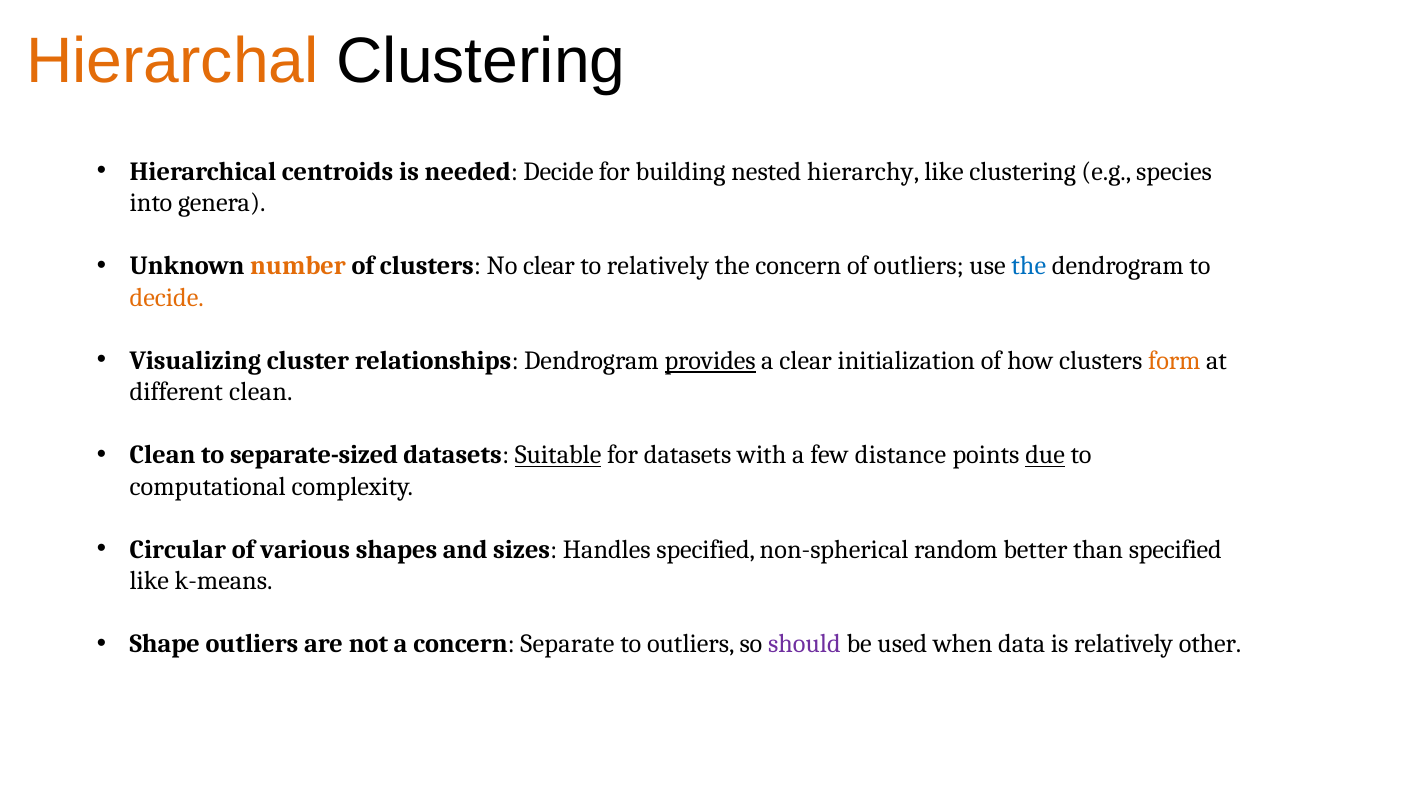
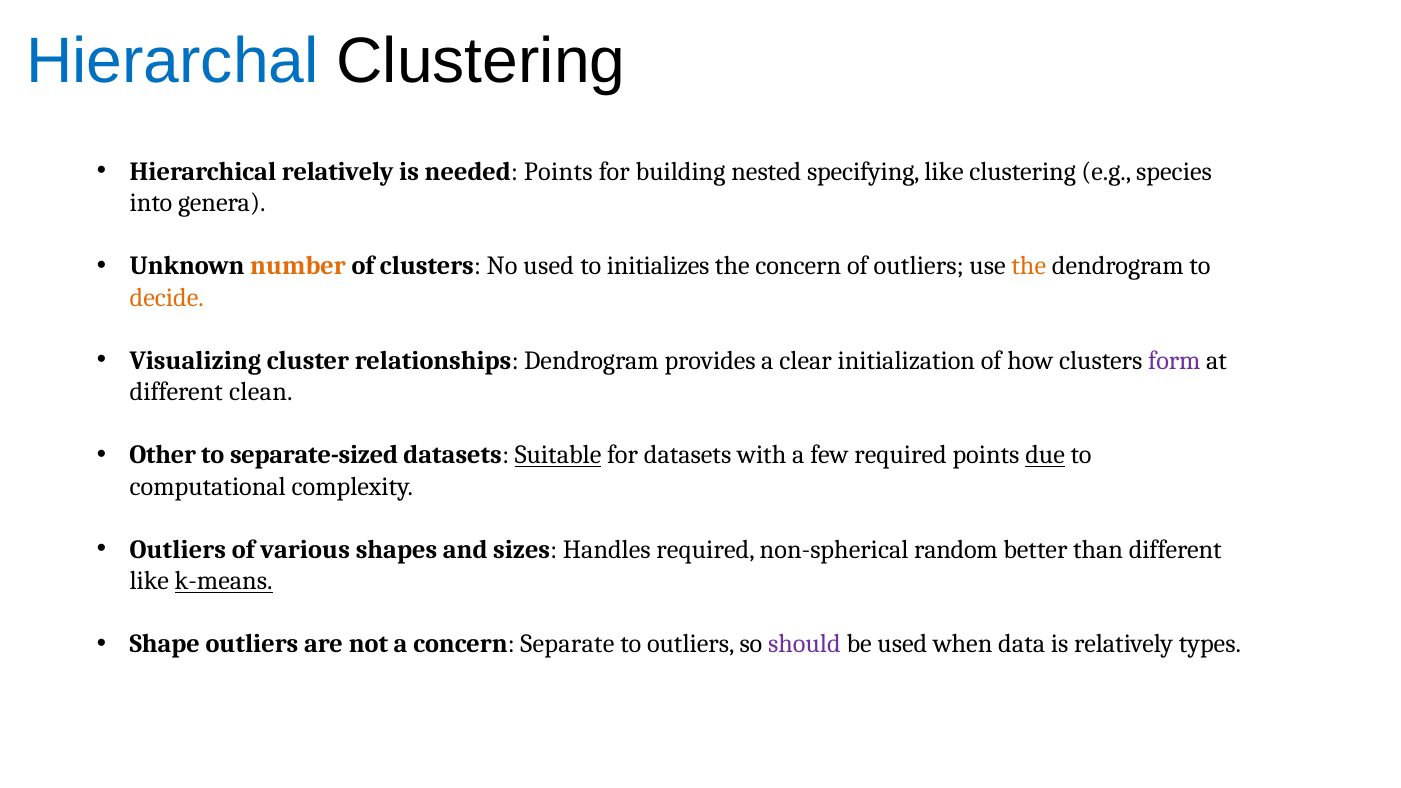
Hierarchal colour: orange -> blue
Hierarchical centroids: centroids -> relatively
needed Decide: Decide -> Points
hierarchy: hierarchy -> specifying
No clear: clear -> used
to relatively: relatively -> initializes
the at (1029, 266) colour: blue -> orange
provides underline: present -> none
form colour: orange -> purple
Clean at (163, 455): Clean -> Other
few distance: distance -> required
Circular at (178, 550): Circular -> Outliers
Handles specified: specified -> required
than specified: specified -> different
k-means underline: none -> present
other: other -> types
